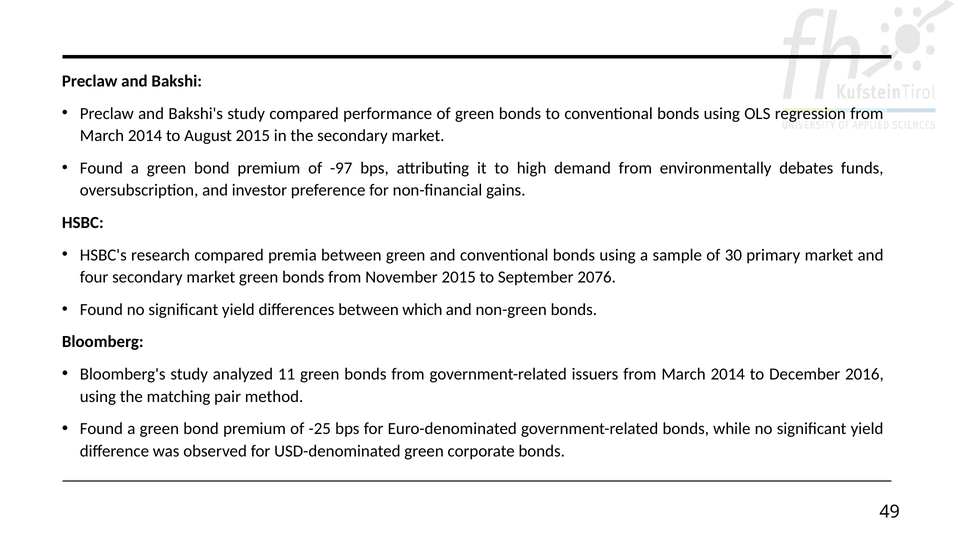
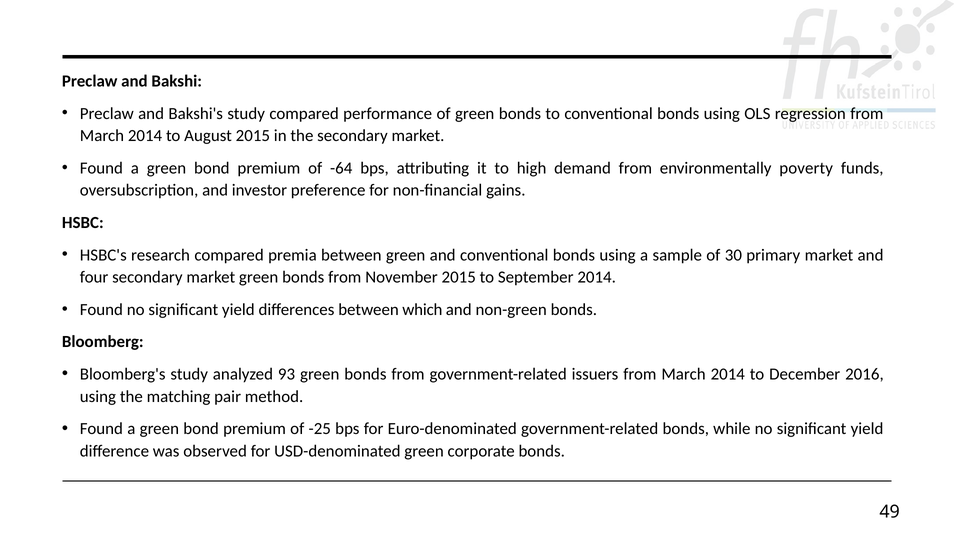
-97: -97 -> -64
debates: debates -> poverty
September 2076: 2076 -> 2014
11: 11 -> 93
